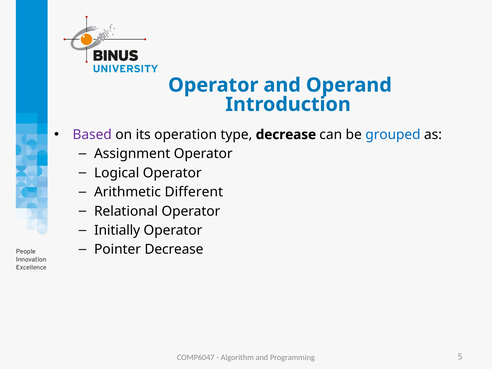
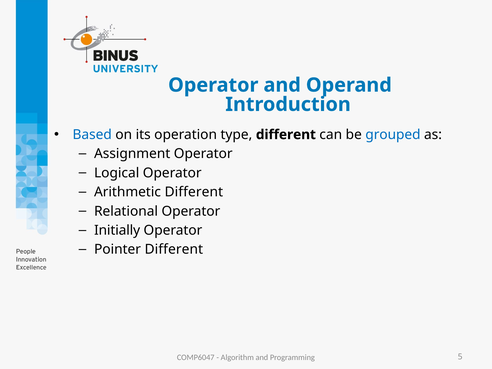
Based colour: purple -> blue
type decrease: decrease -> different
Pointer Decrease: Decrease -> Different
